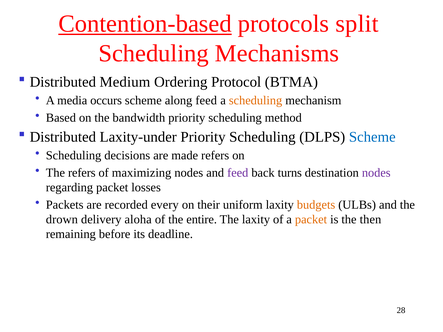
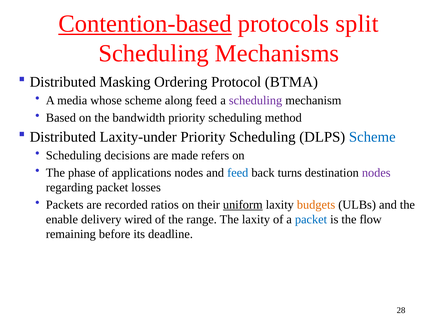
Medium: Medium -> Masking
occurs: occurs -> whose
scheduling at (256, 100) colour: orange -> purple
The refers: refers -> phase
maximizing: maximizing -> applications
feed at (238, 173) colour: purple -> blue
every: every -> ratios
uniform underline: none -> present
drown: drown -> enable
aloha: aloha -> wired
entire: entire -> range
packet at (311, 220) colour: orange -> blue
then: then -> flow
